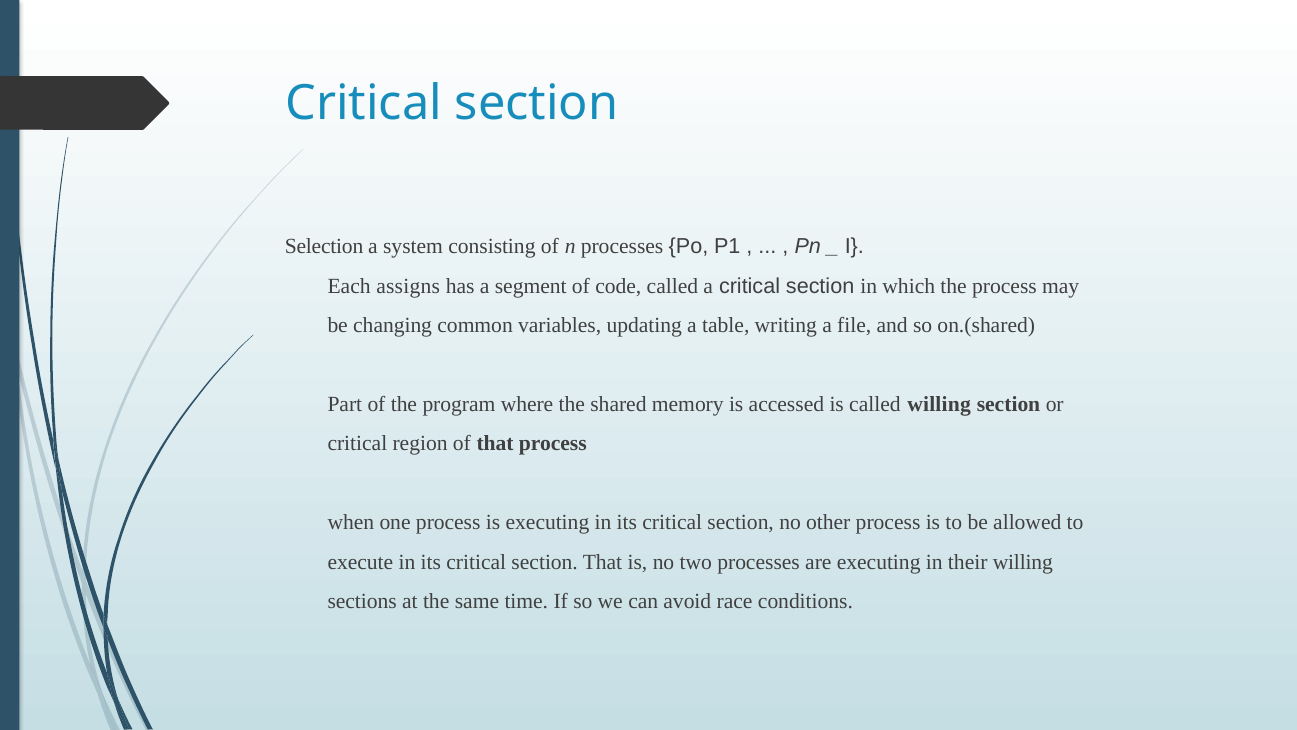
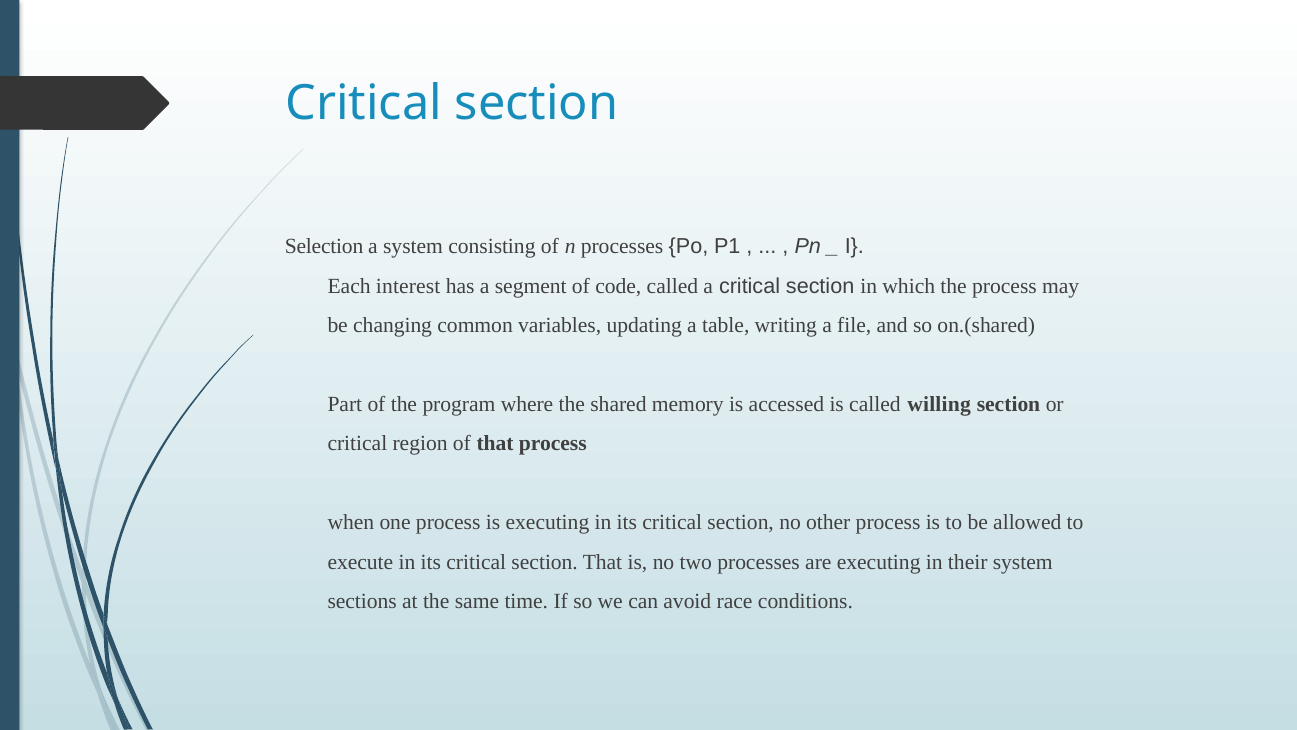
assigns: assigns -> interest
their willing: willing -> system
